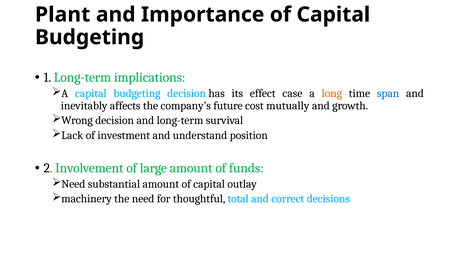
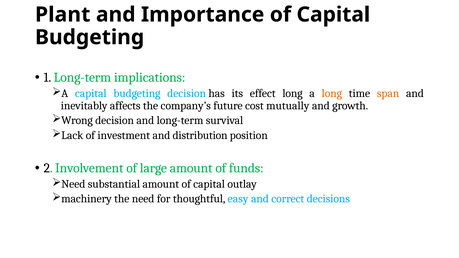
effect case: case -> long
span colour: blue -> orange
understand: understand -> distribution
total: total -> easy
